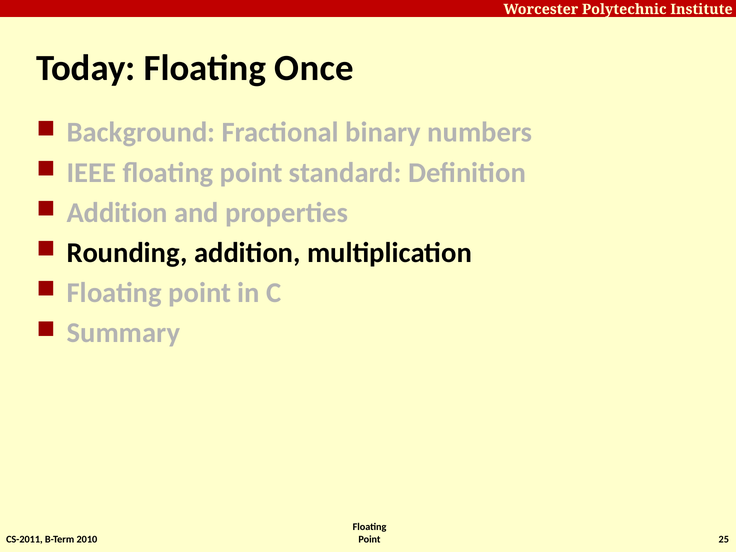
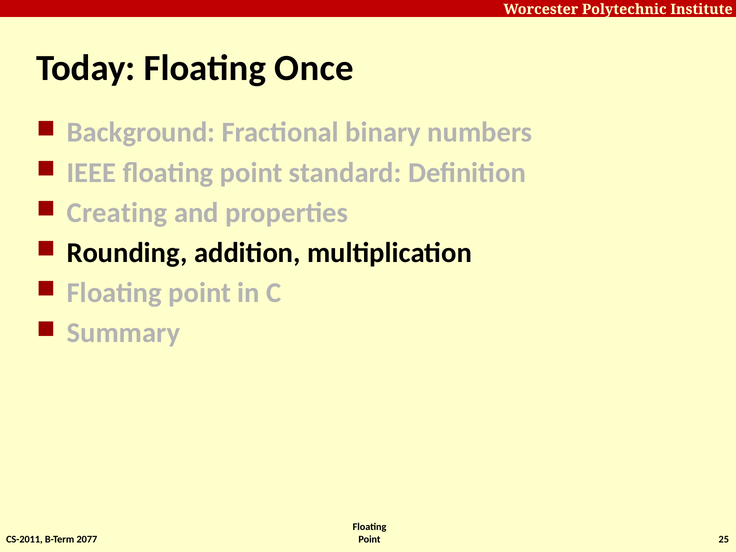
Addition at (117, 213): Addition -> Creating
2010: 2010 -> 2077
